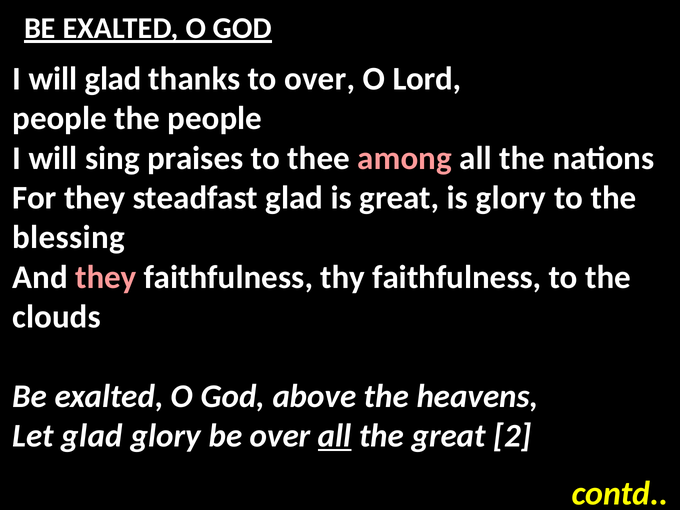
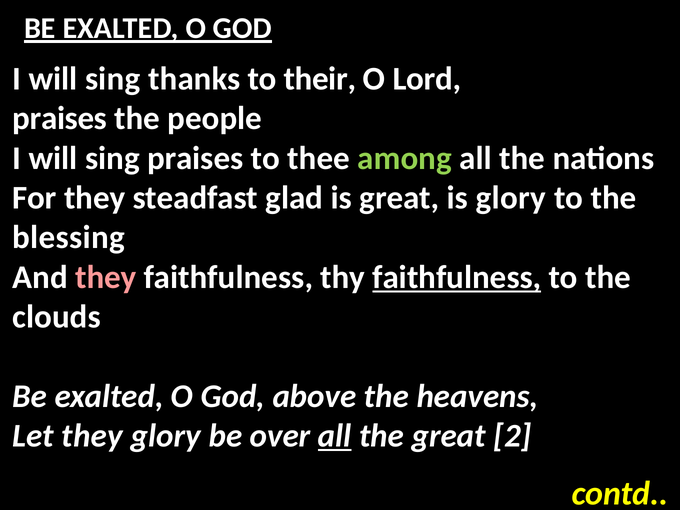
glad at (113, 79): glad -> sing
to over: over -> their
people at (60, 119): people -> praises
among colour: pink -> light green
faithfulness at (457, 277) underline: none -> present
Let glad: glad -> they
